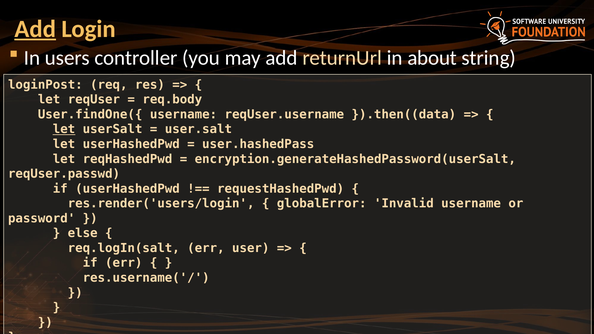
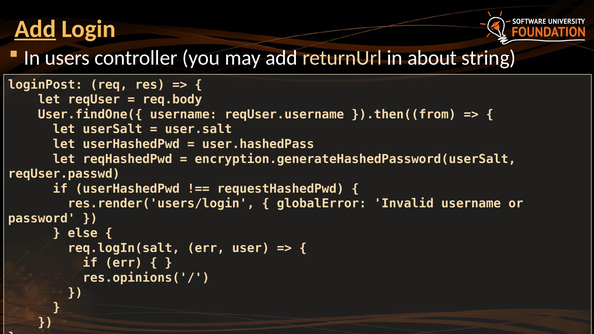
}).then((data: }).then((data -> }).then((from
let at (64, 129) underline: present -> none
res.username('/: res.username('/ -> res.opinions('/
